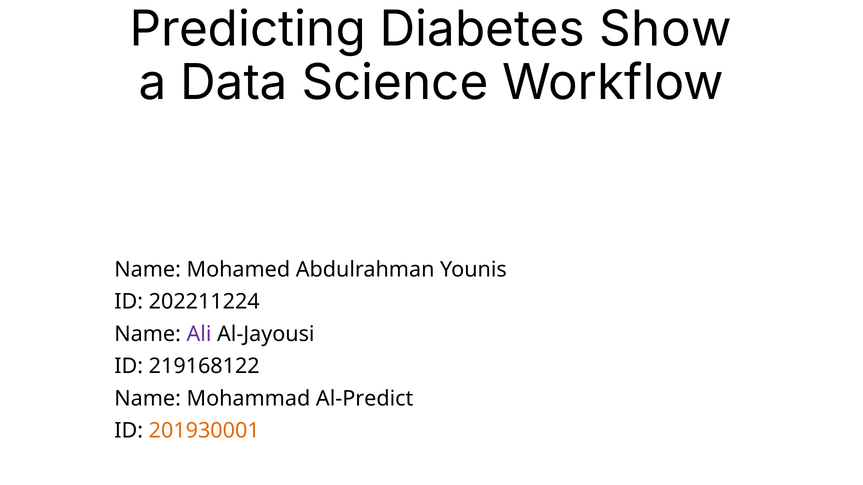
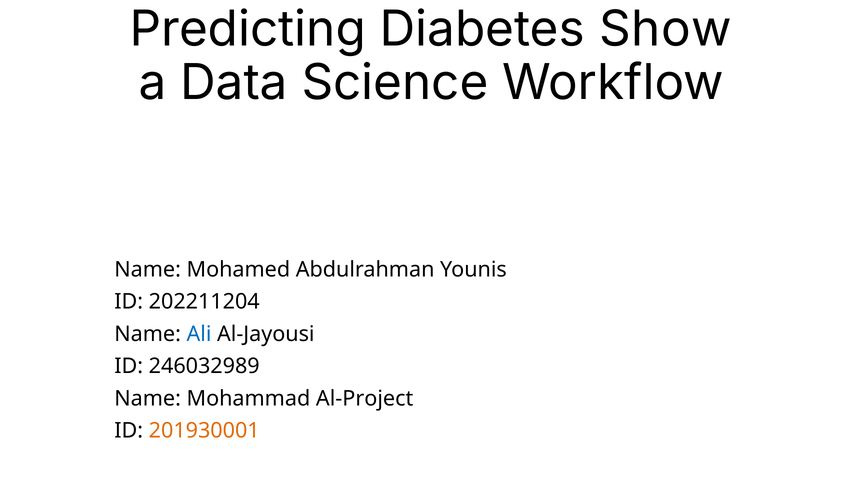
202211224: 202211224 -> 202211204
Ali colour: purple -> blue
219168122: 219168122 -> 246032989
Al-Predict: Al-Predict -> Al-Project
